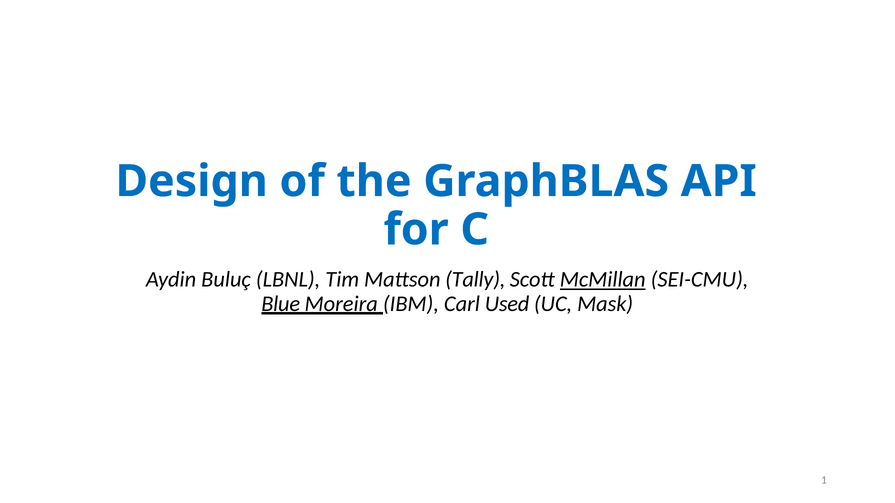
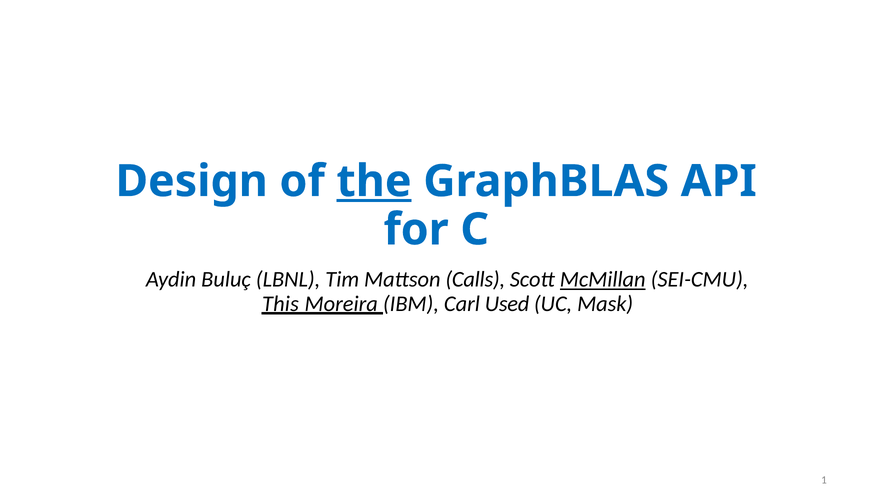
the underline: none -> present
Tally: Tally -> Calls
Blue: Blue -> This
